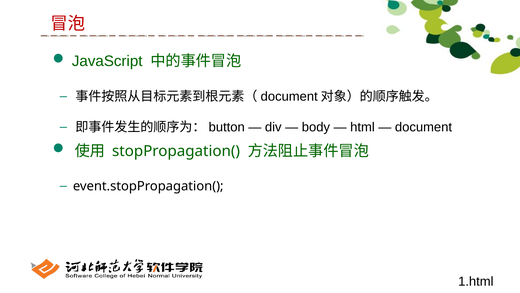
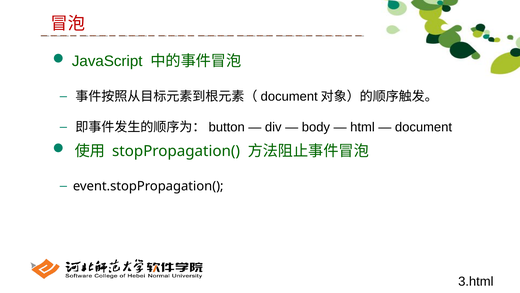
1.html: 1.html -> 3.html
